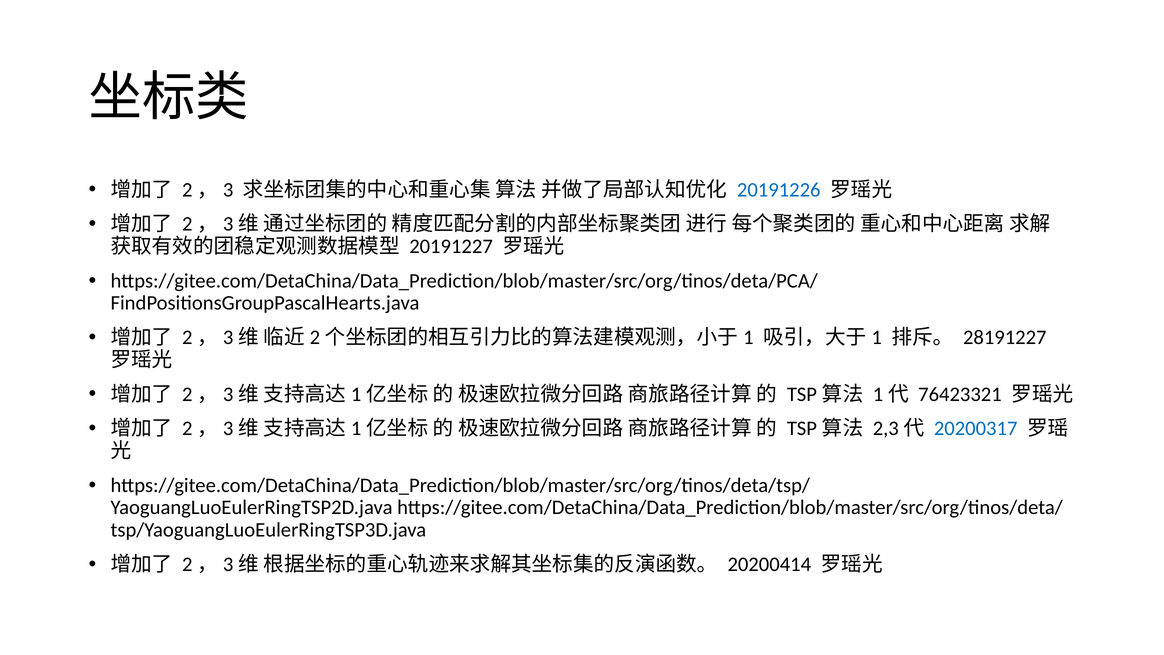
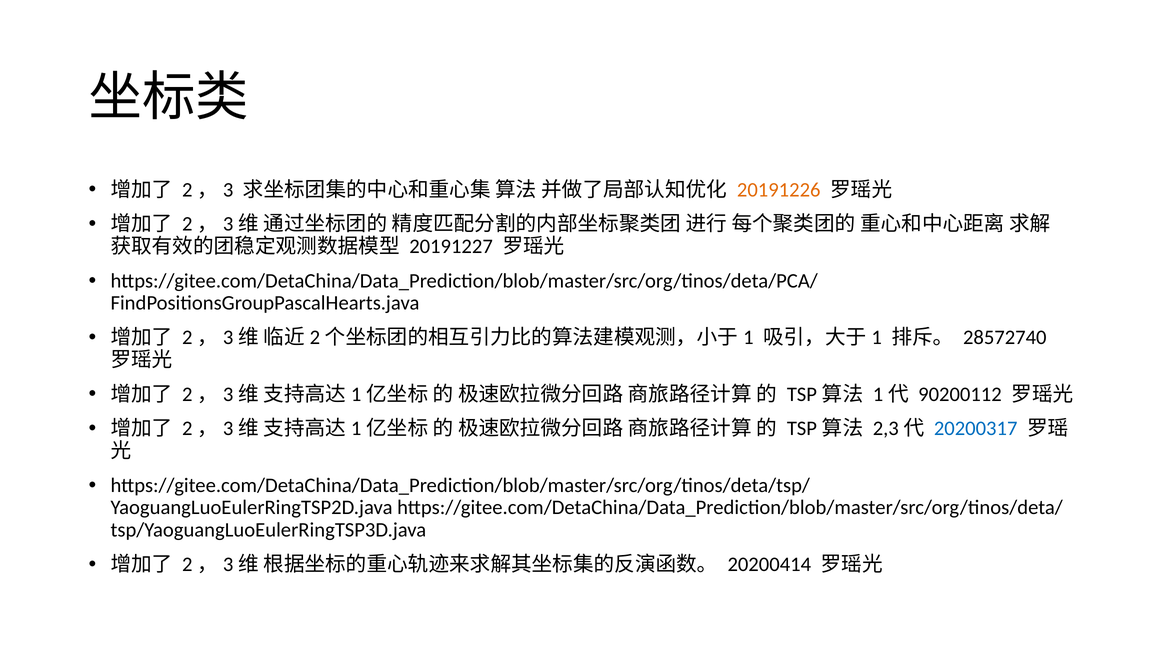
20191226 colour: blue -> orange
28191227: 28191227 -> 28572740
76423321: 76423321 -> 90200112
